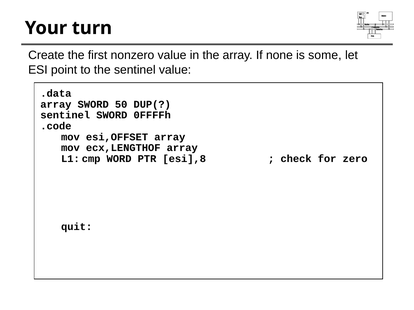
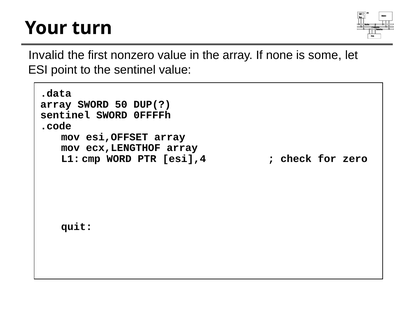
Create: Create -> Invalid
esi],8: esi],8 -> esi],4
